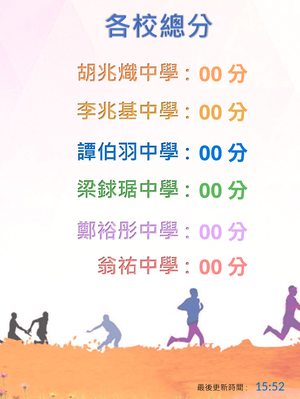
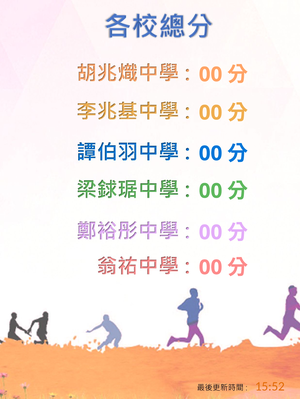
15:52 colour: blue -> orange
